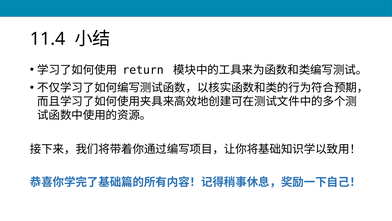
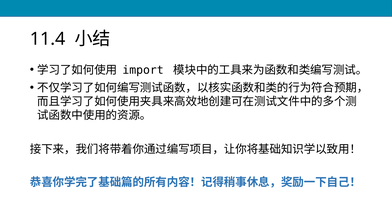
return: return -> import
